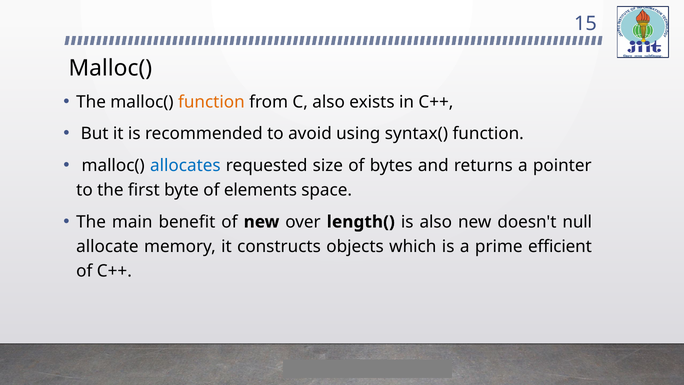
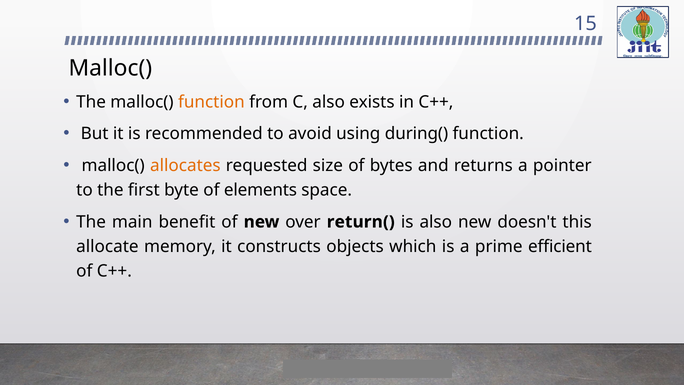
syntax(: syntax( -> during(
allocates colour: blue -> orange
length(: length( -> return(
null: null -> this
